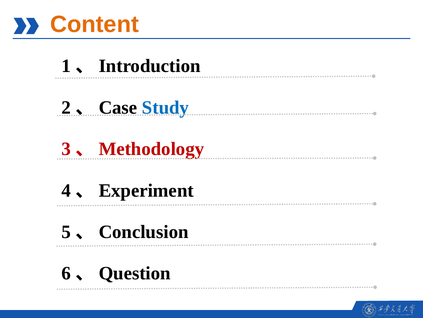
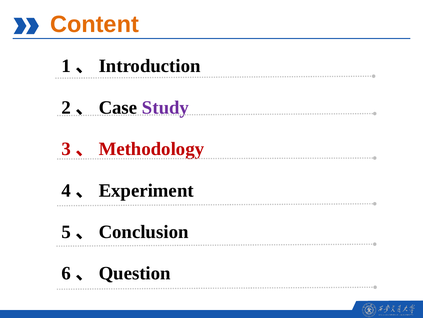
Study colour: blue -> purple
